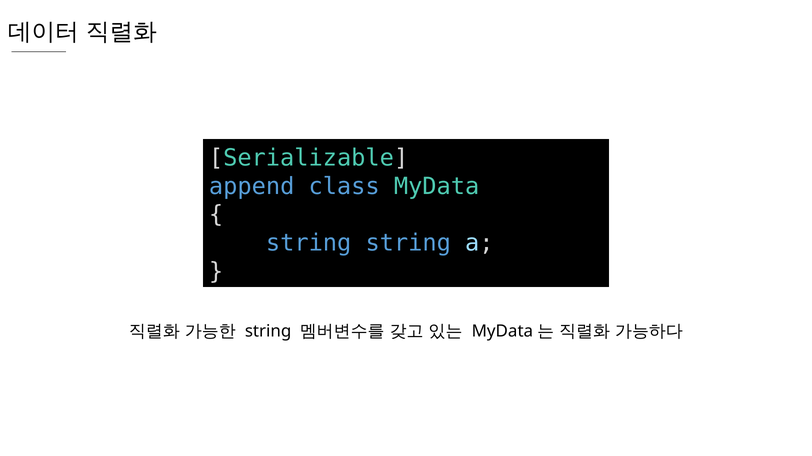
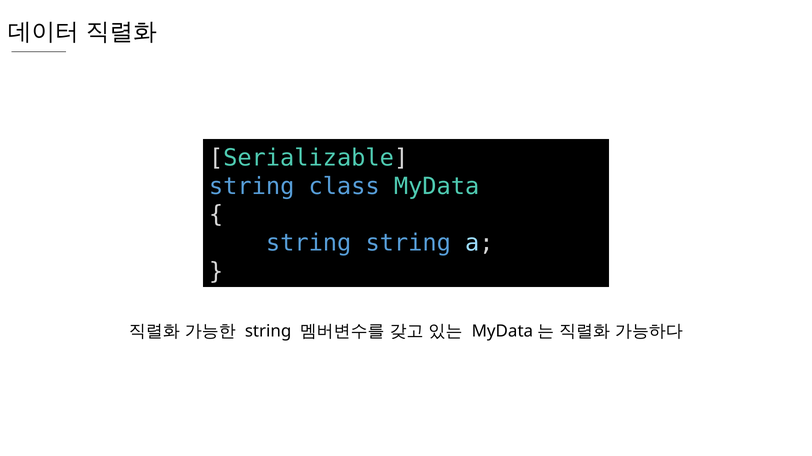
append at (252, 187): append -> string
